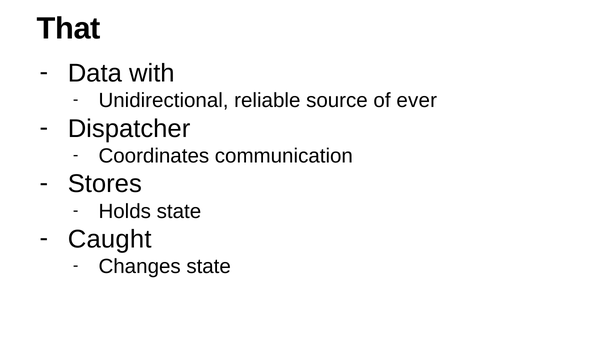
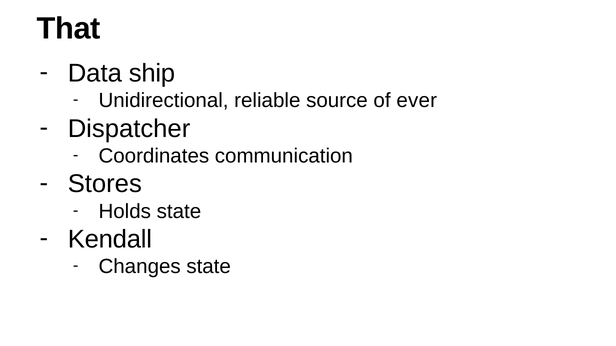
with: with -> ship
Caught: Caught -> Kendall
